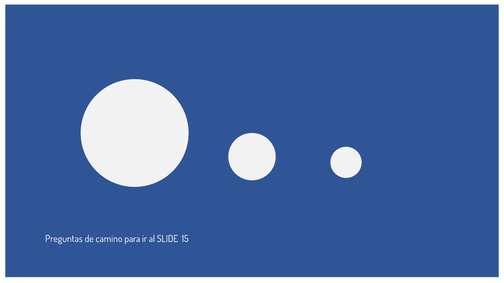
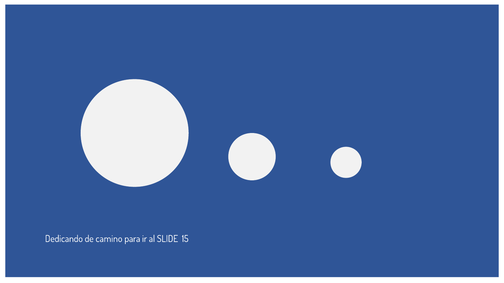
Preguntas: Preguntas -> Dedicando
